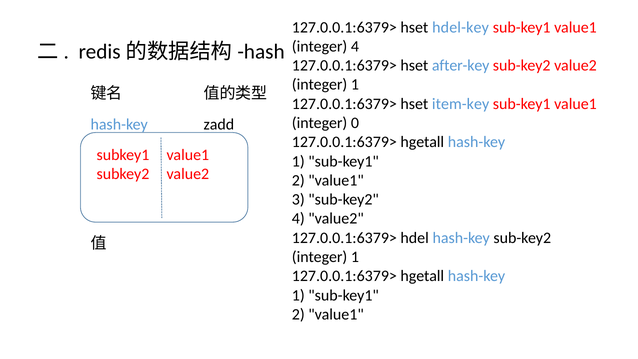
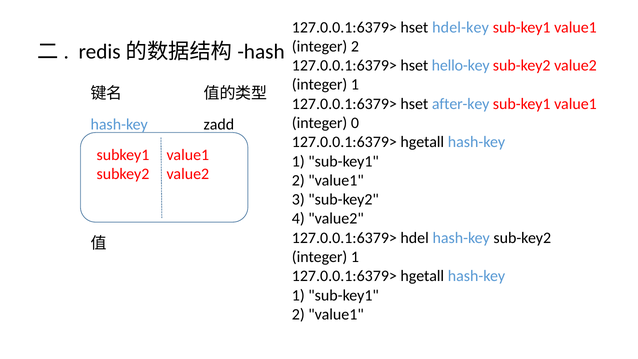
integer 4: 4 -> 2
after-key: after-key -> hello-key
item-key: item-key -> after-key
